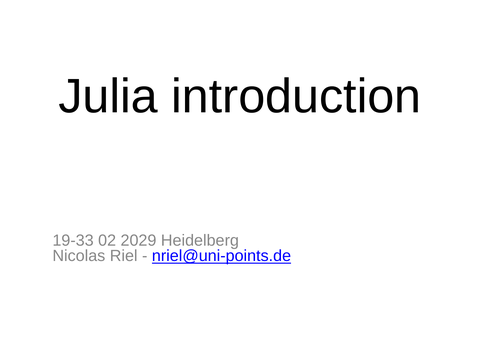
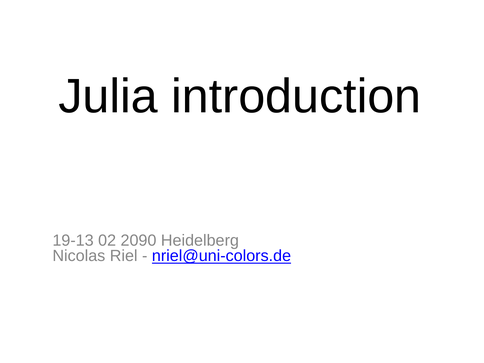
19-33: 19-33 -> 19-13
2029: 2029 -> 2090
nriel@uni-points.de: nriel@uni-points.de -> nriel@uni-colors.de
